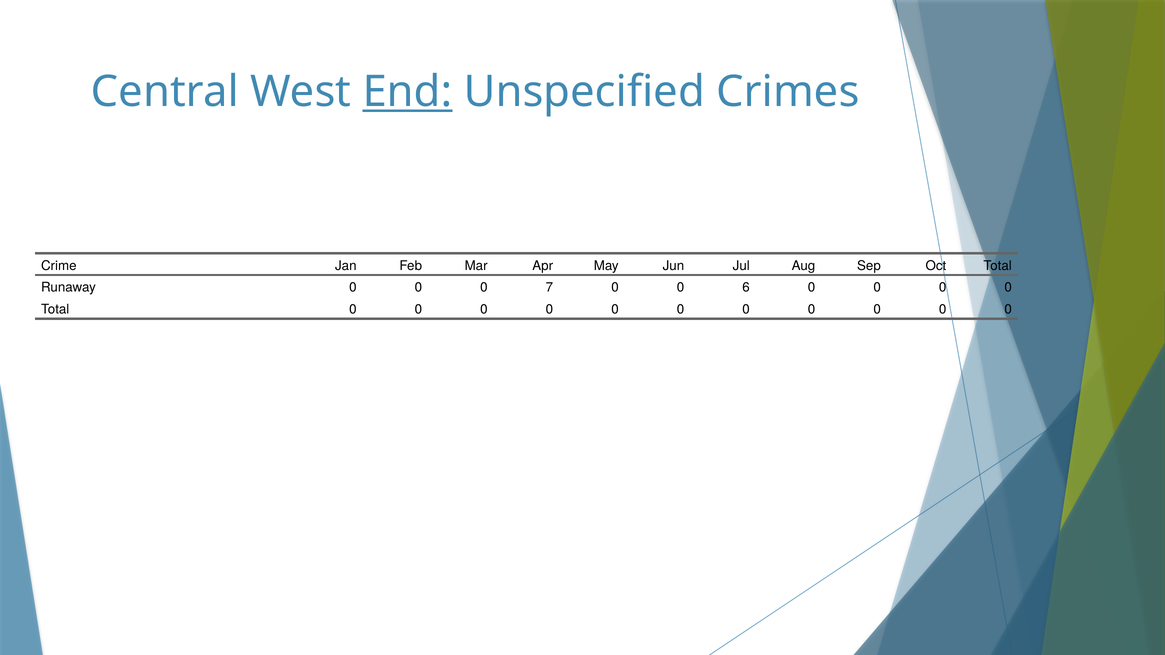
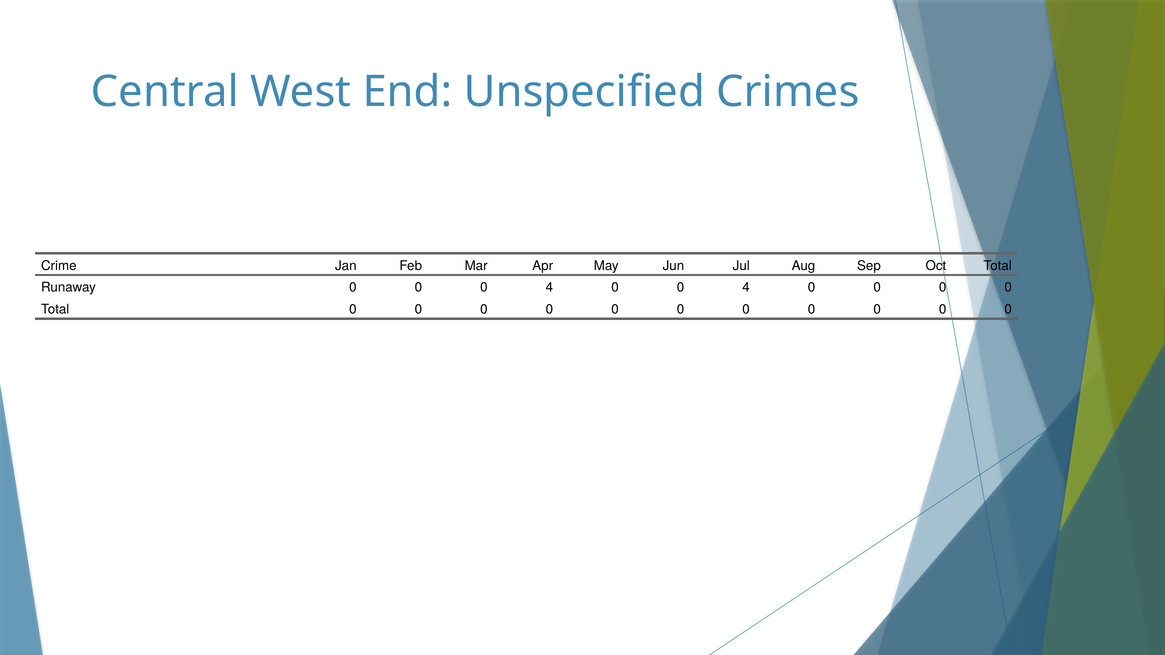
End underline: present -> none
0 0 0 7: 7 -> 4
6 at (746, 288): 6 -> 4
